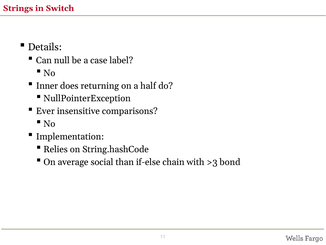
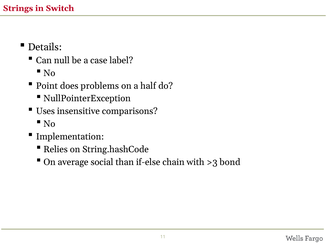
Inner: Inner -> Point
returning: returning -> problems
Ever: Ever -> Uses
